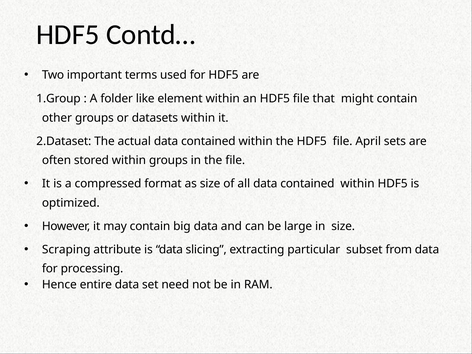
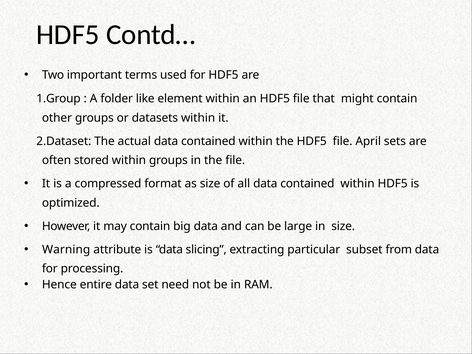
Scraping: Scraping -> Warning
